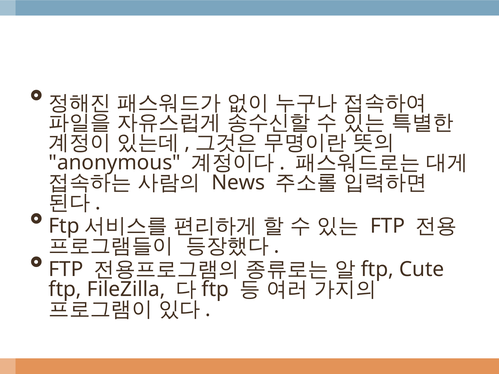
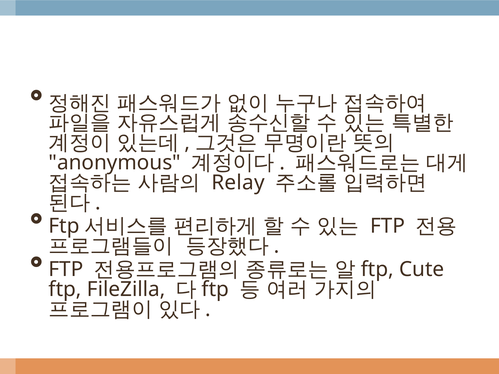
News: News -> Relay
